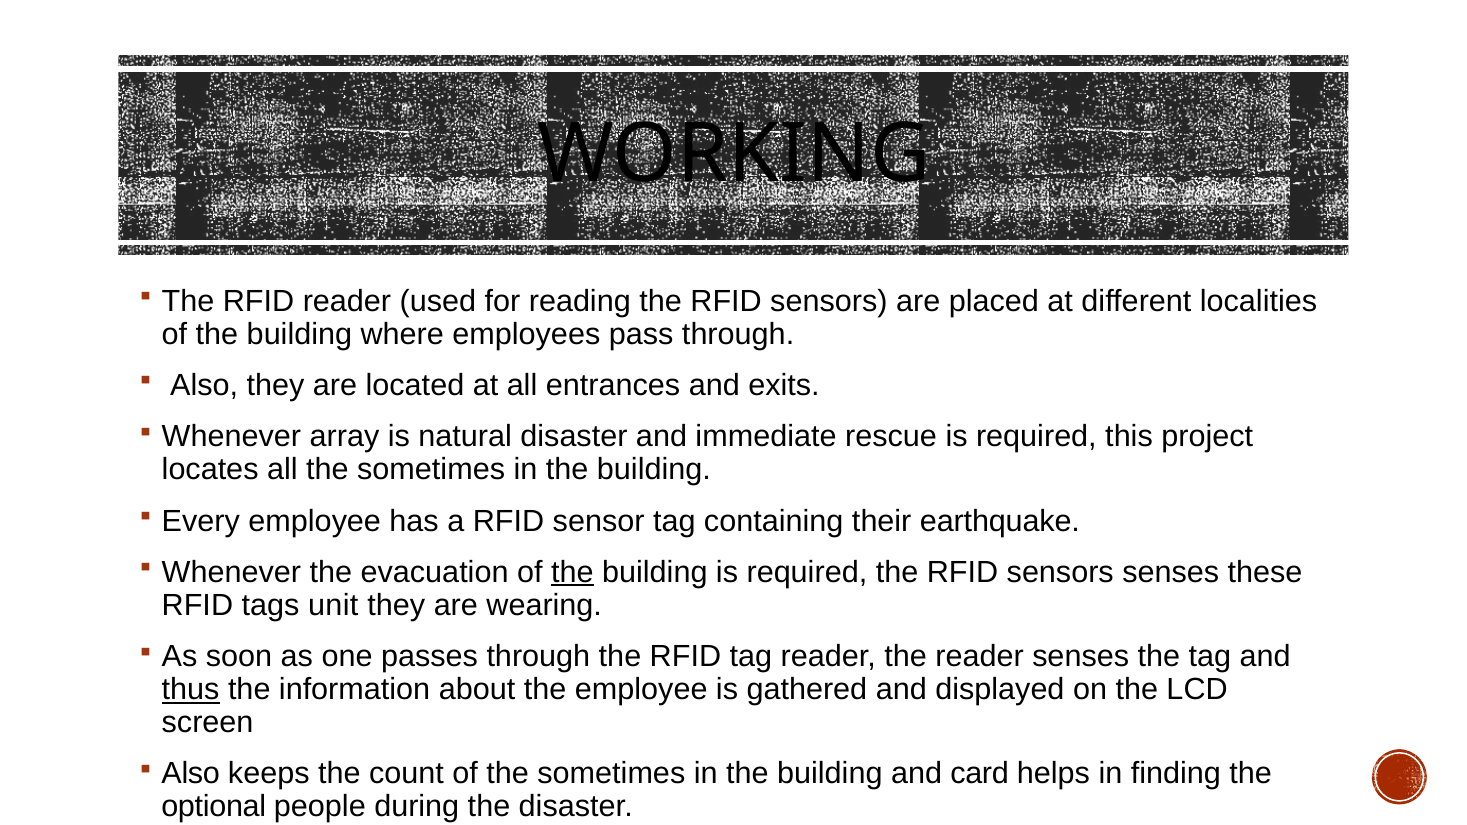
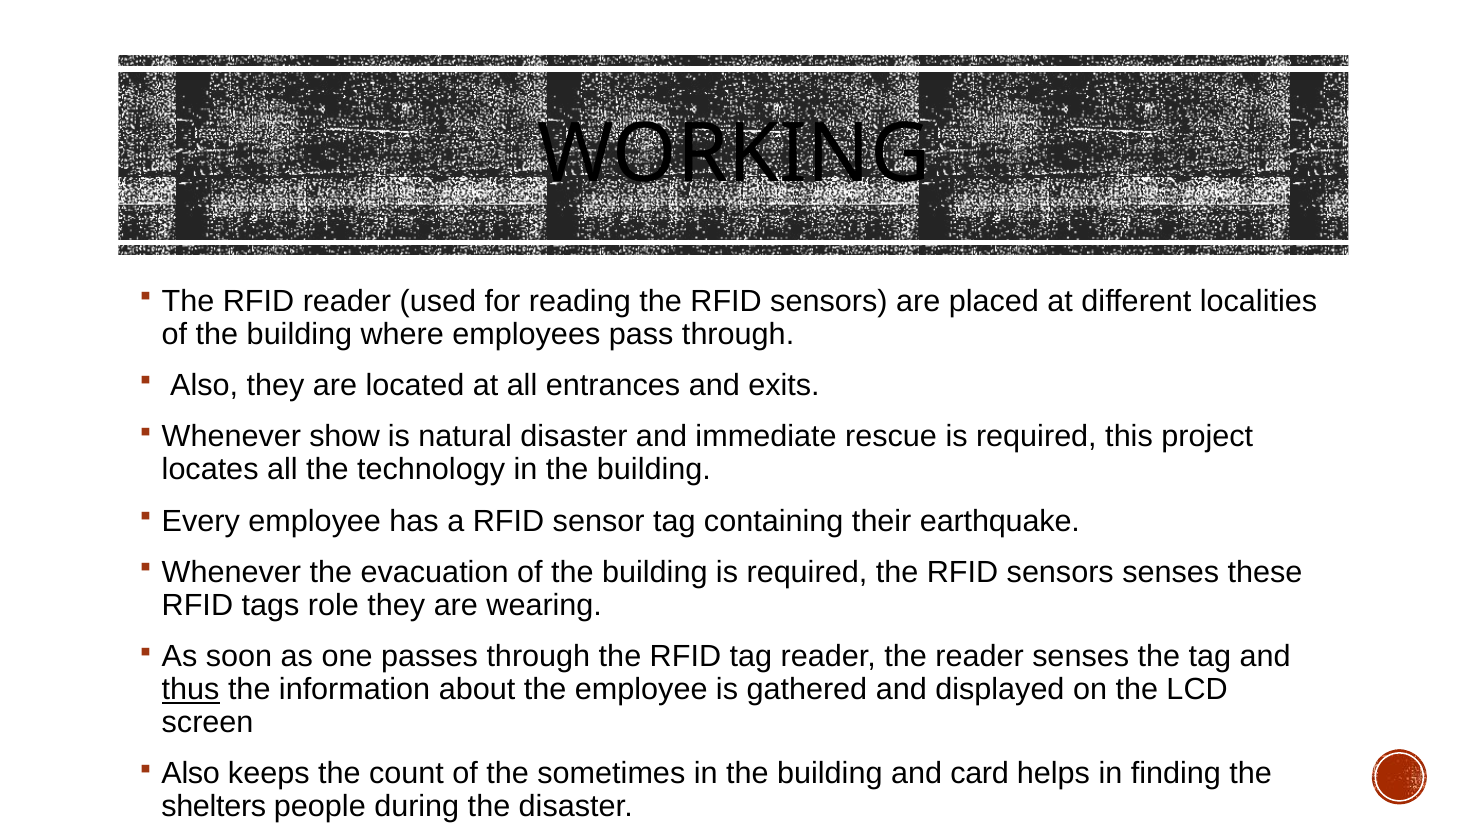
array: array -> show
all the sometimes: sometimes -> technology
the at (572, 572) underline: present -> none
unit: unit -> role
optional: optional -> shelters
